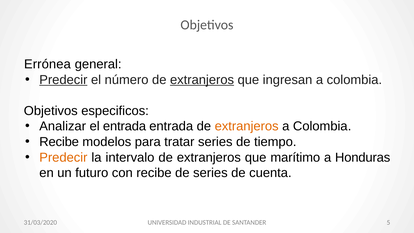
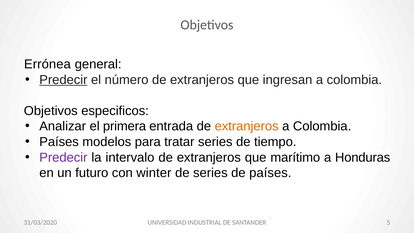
extranjeros at (202, 80) underline: present -> none
el entrada: entrada -> primera
Recibe at (59, 142): Recibe -> Países
Predecir at (63, 157) colour: orange -> purple
con recibe: recibe -> winter
de cuenta: cuenta -> países
